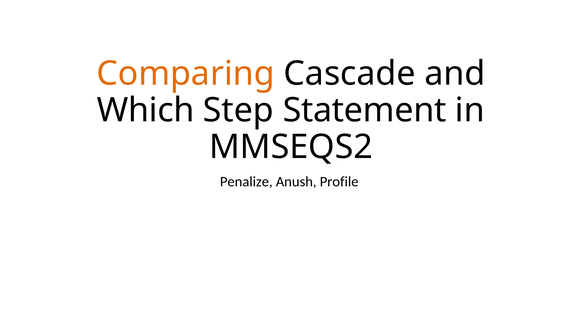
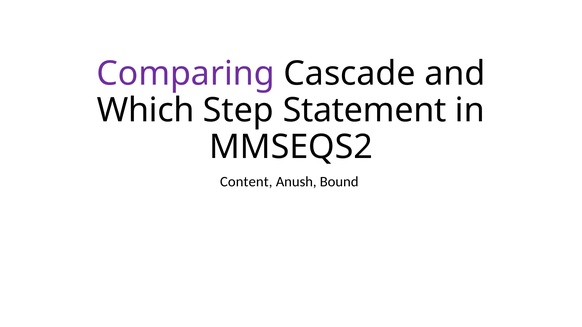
Comparing colour: orange -> purple
Penalize: Penalize -> Content
Profile: Profile -> Bound
